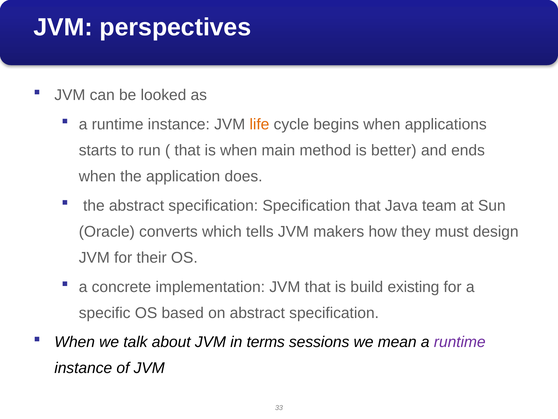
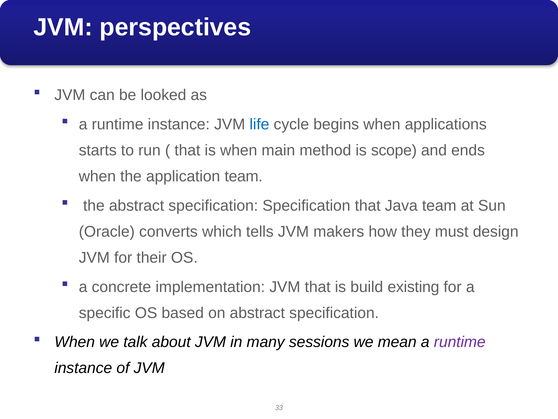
life colour: orange -> blue
better: better -> scope
application does: does -> team
terms: terms -> many
